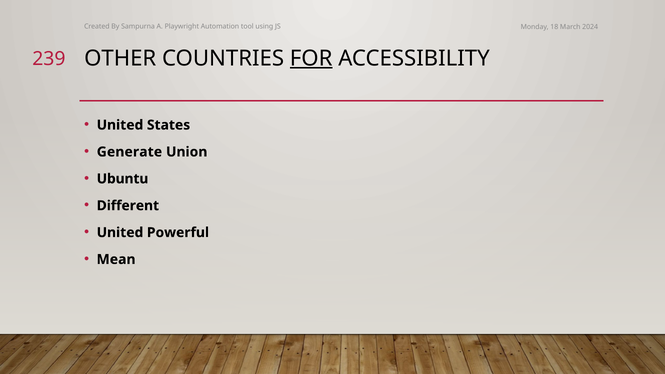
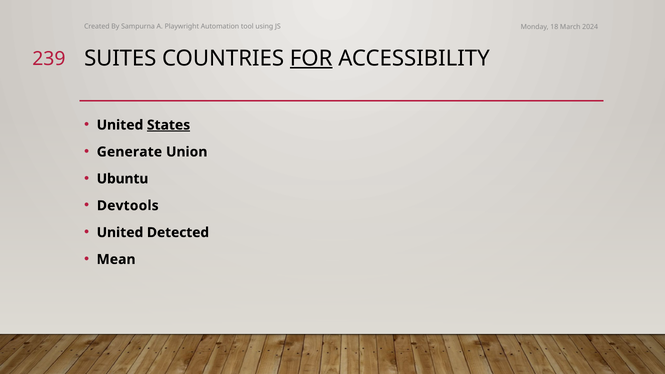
OTHER: OTHER -> SUITES
States underline: none -> present
Different: Different -> Devtools
Powerful: Powerful -> Detected
